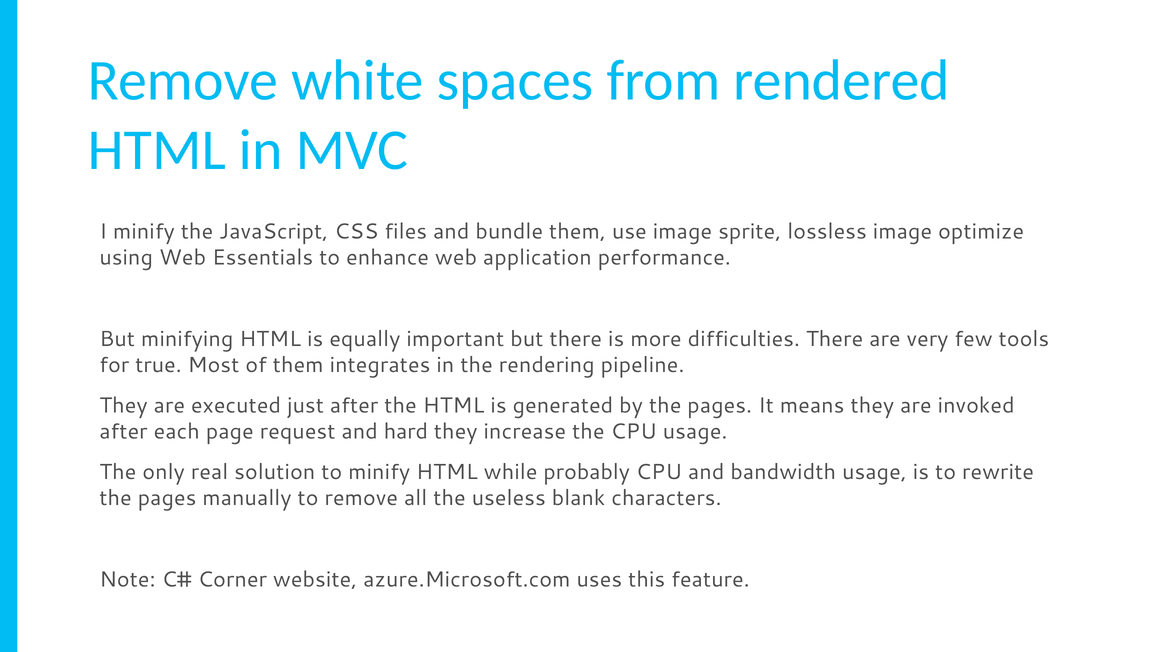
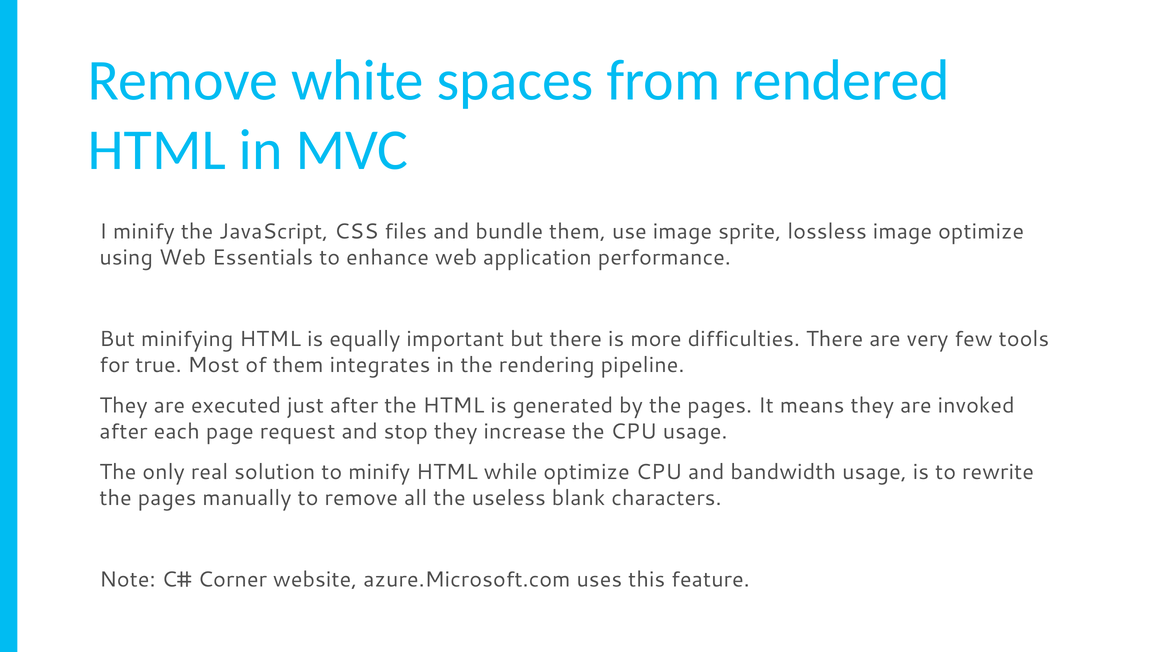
hard: hard -> stop
while probably: probably -> optimize
